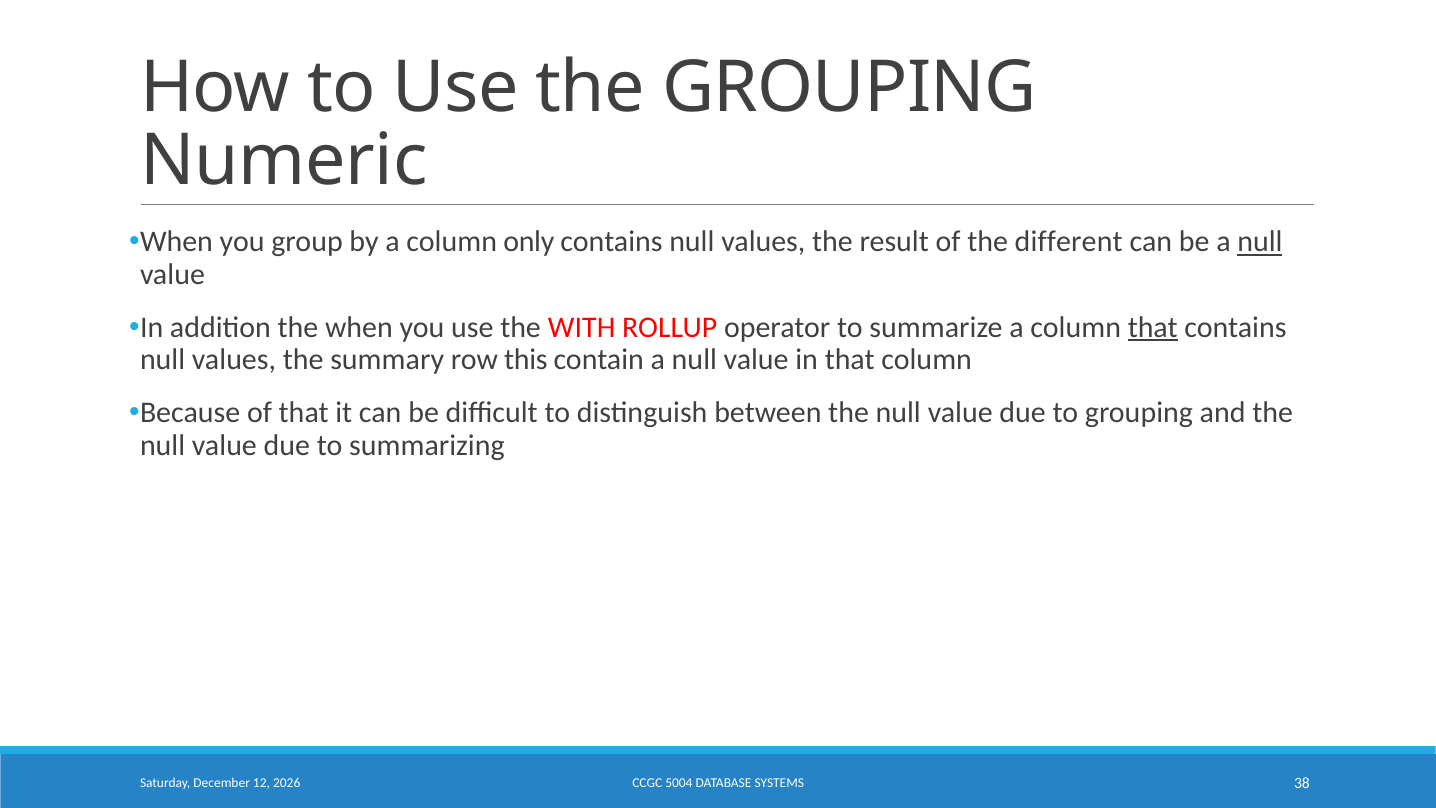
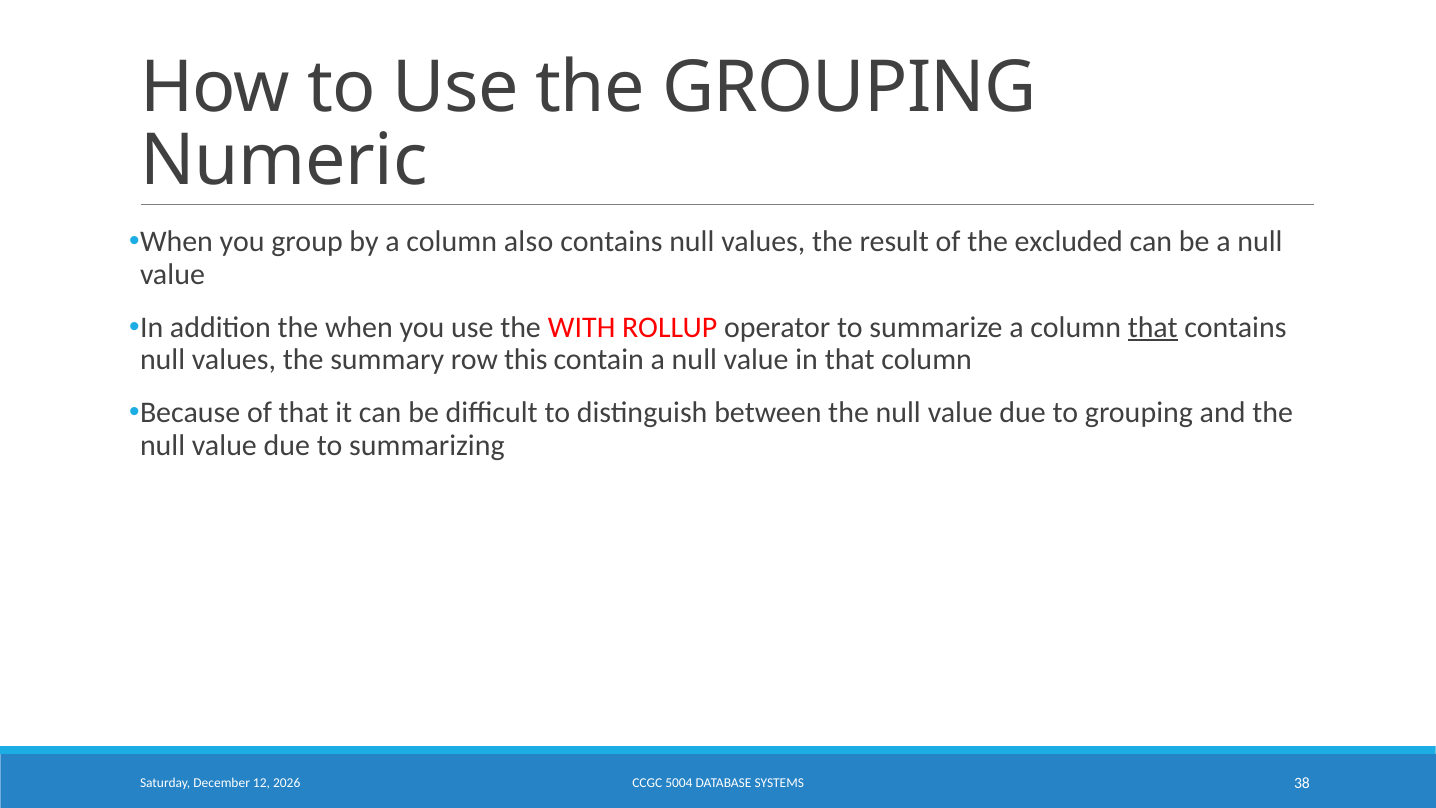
only: only -> also
different: different -> excluded
null at (1260, 242) underline: present -> none
